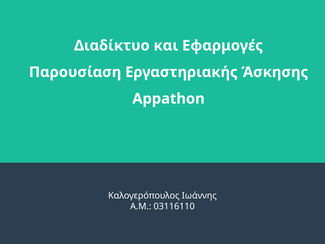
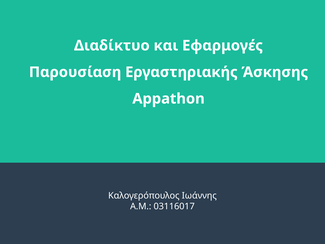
03116110: 03116110 -> 03116017
